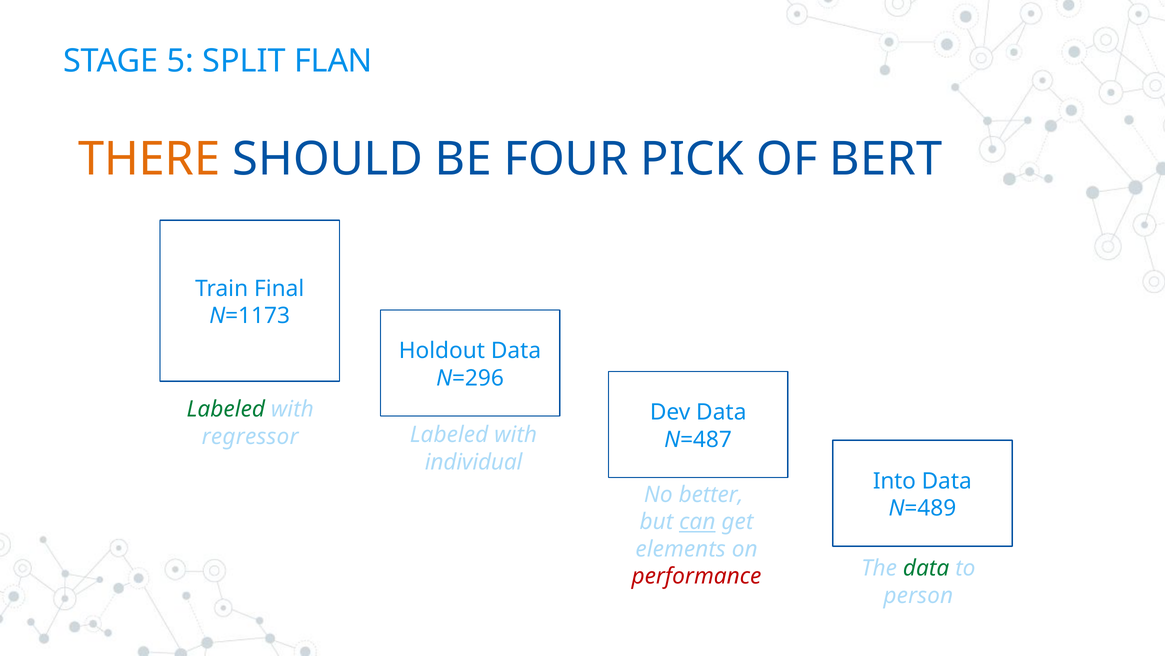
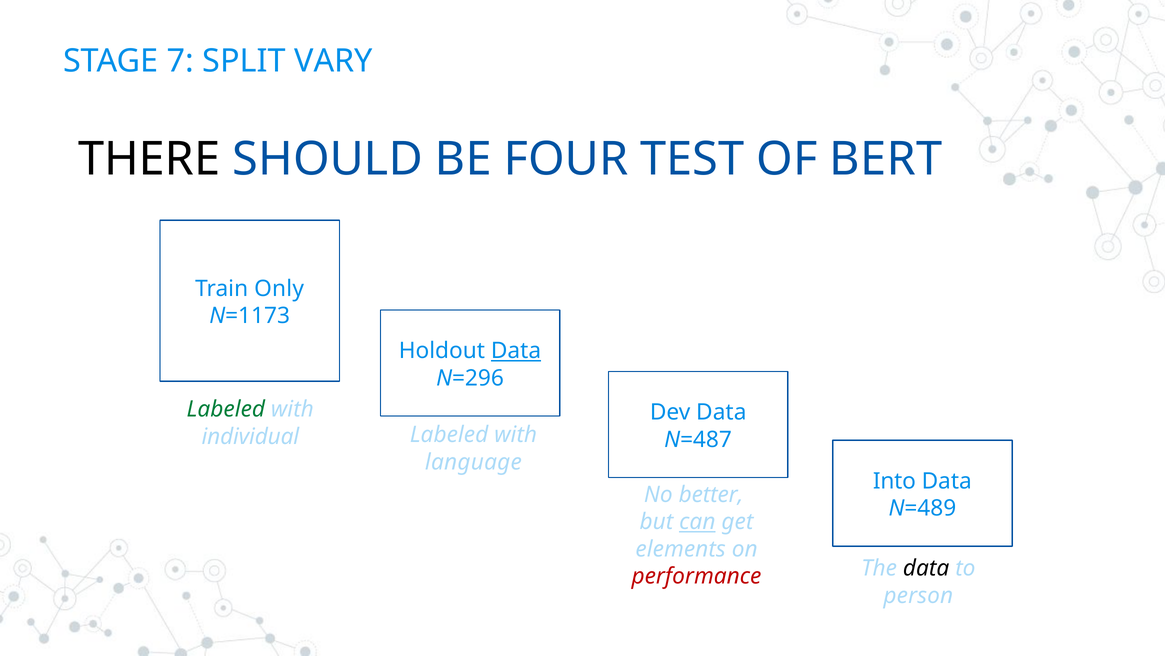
5: 5 -> 7
FLAN: FLAN -> VARY
THERE colour: orange -> black
PICK: PICK -> TEST
Final: Final -> Only
Data at (516, 351) underline: none -> present
regressor: regressor -> individual
individual: individual -> language
data at (926, 568) colour: green -> black
